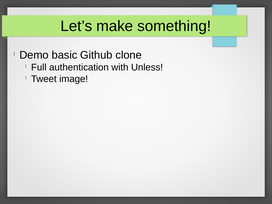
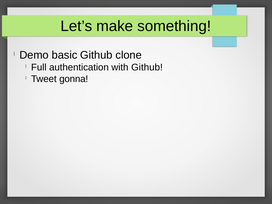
with Unless: Unless -> Github
image: image -> gonna
